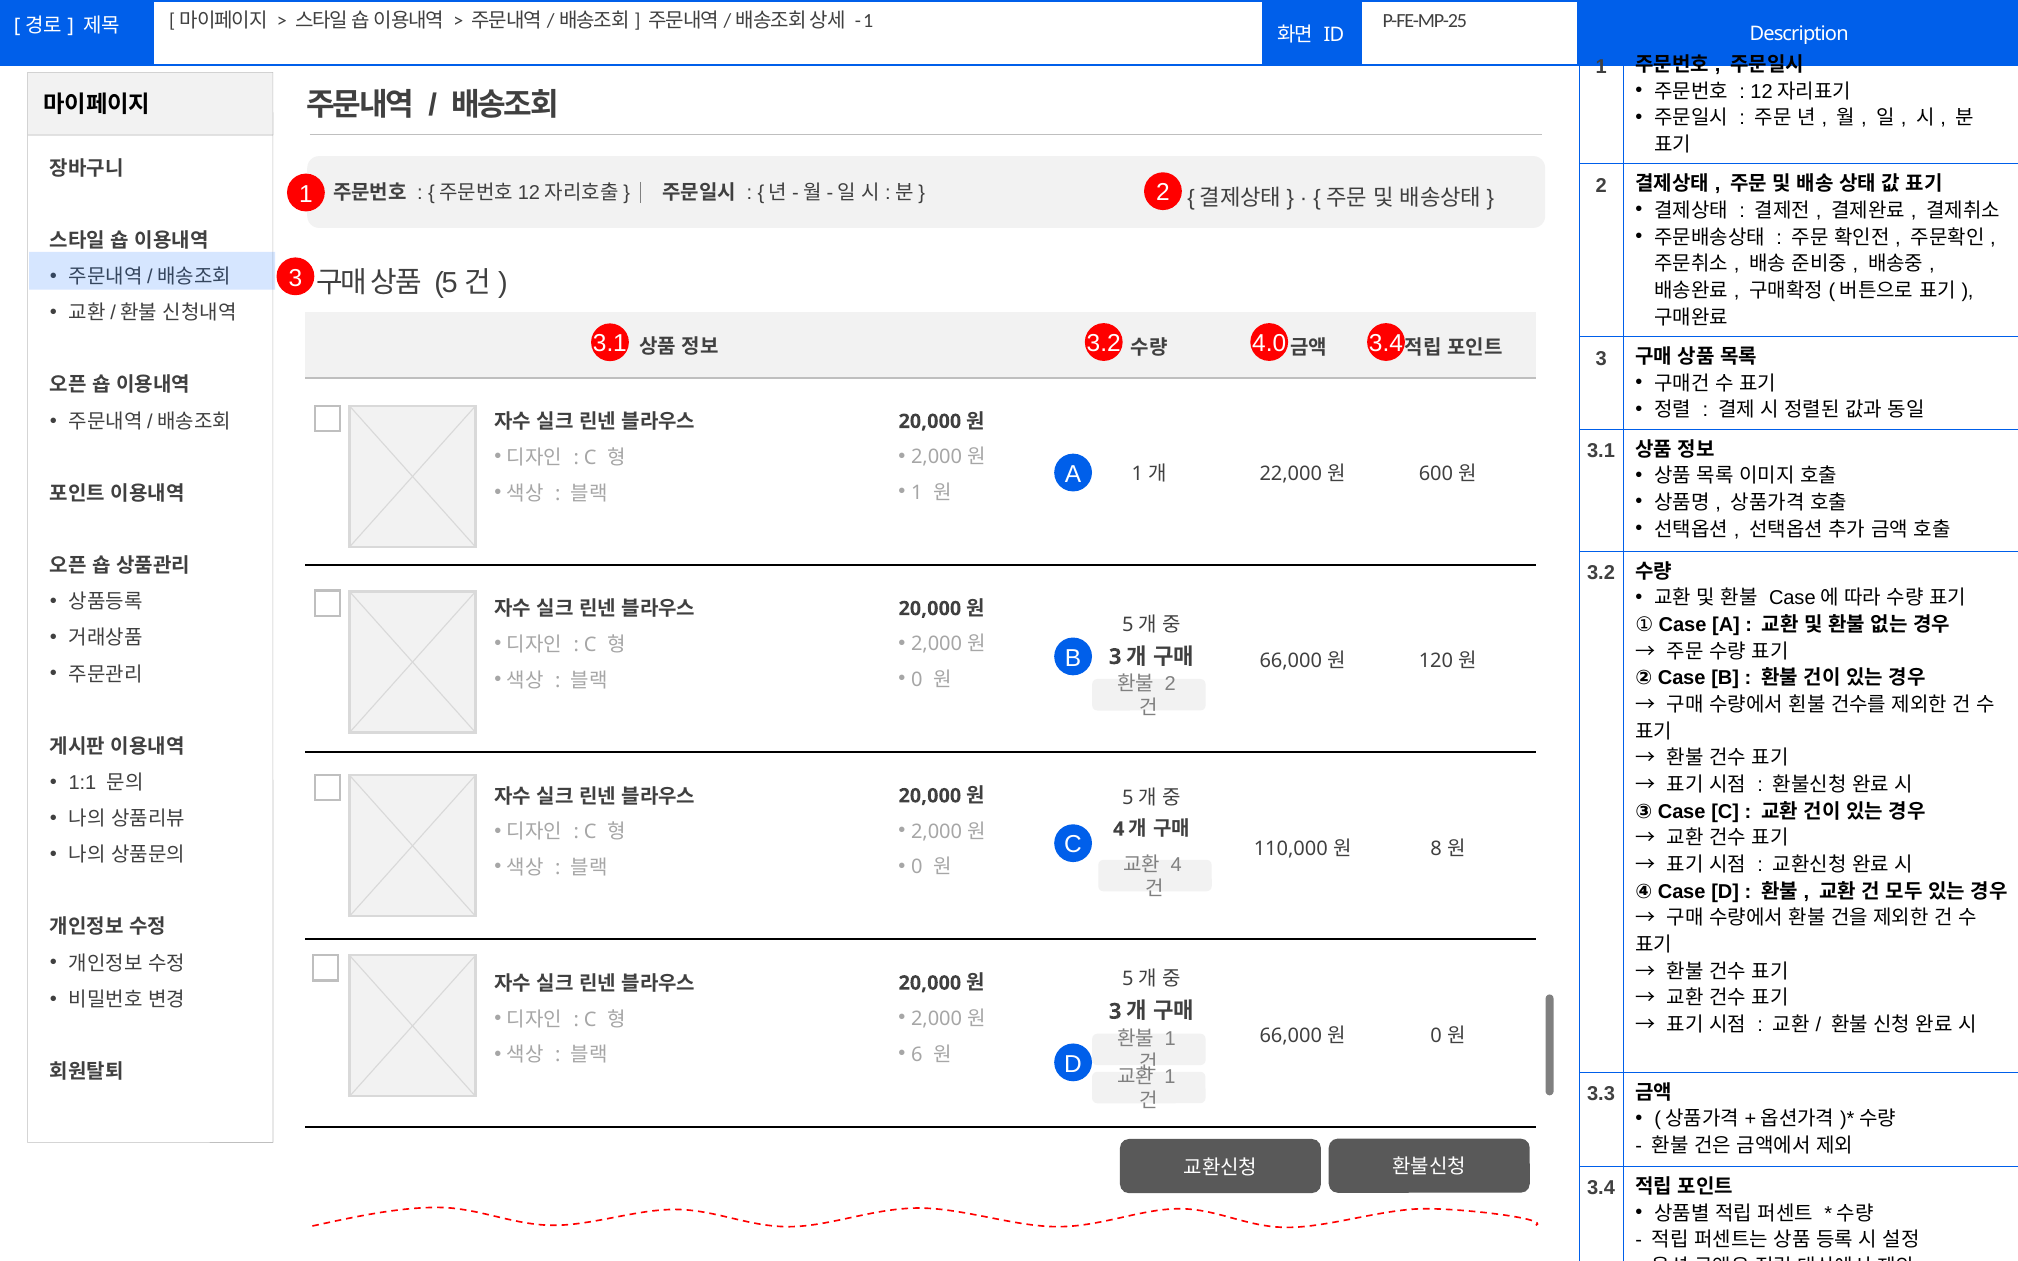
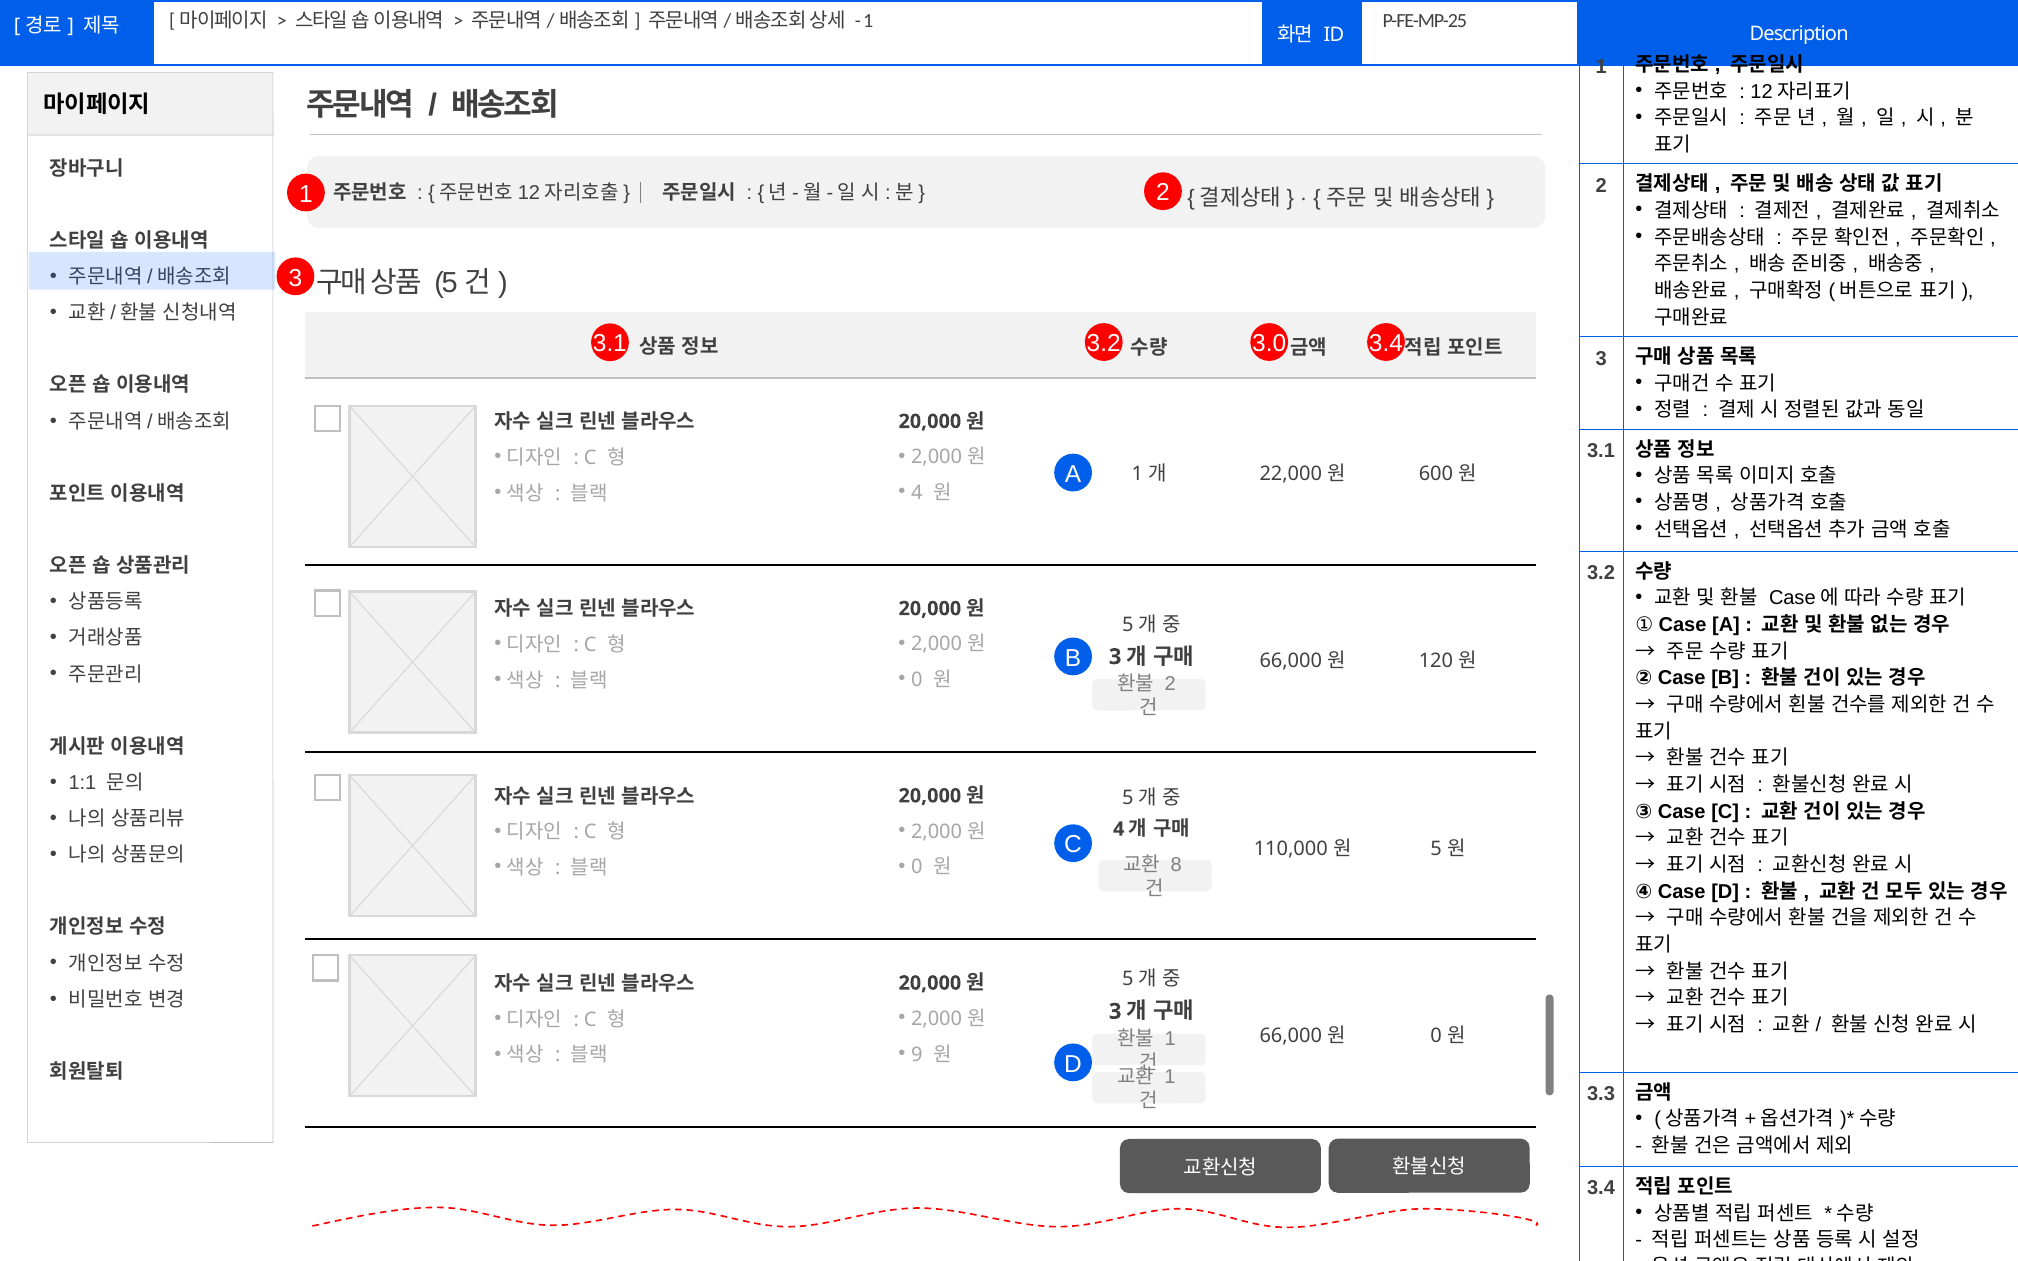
4.0: 4.0 -> 3.0
1 at (917, 493): 1 -> 4
8: 8 -> 5
4: 4 -> 8
6: 6 -> 9
